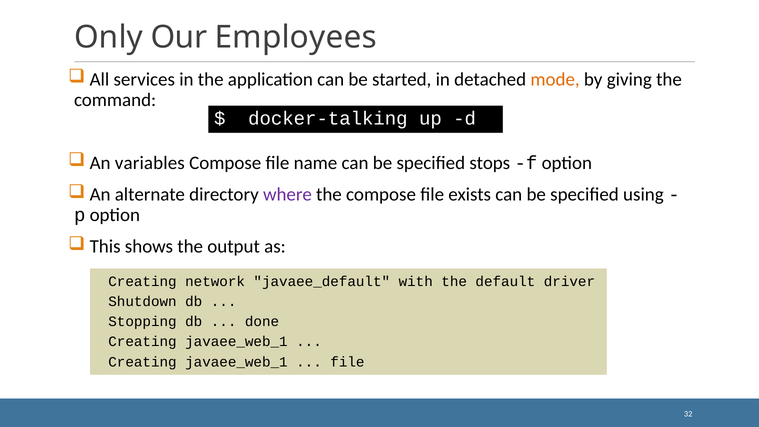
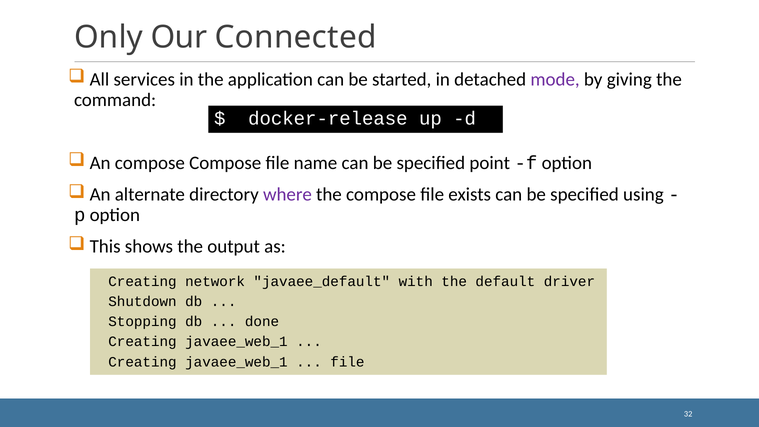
Employees: Employees -> Connected
mode colour: orange -> purple
docker-talking: docker-talking -> docker-release
An variables: variables -> compose
stops: stops -> point
